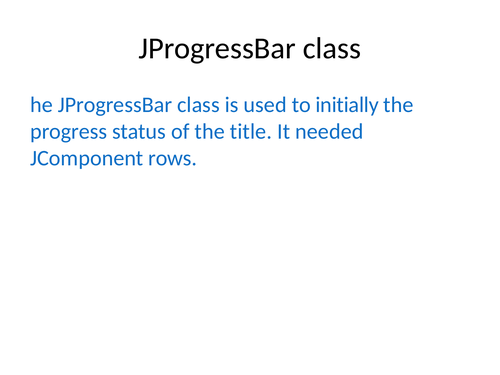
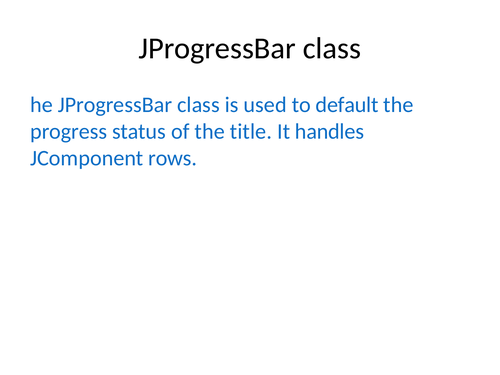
initially: initially -> default
needed: needed -> handles
